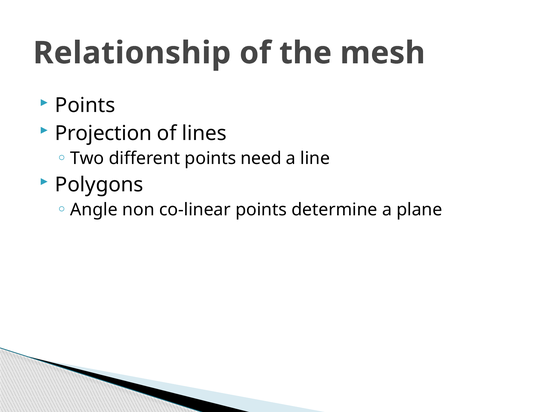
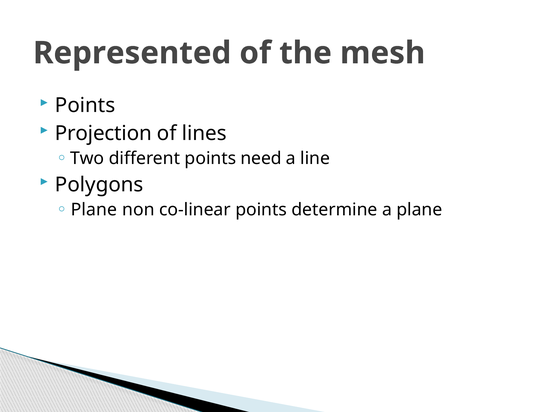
Relationship: Relationship -> Represented
Angle at (94, 210): Angle -> Plane
